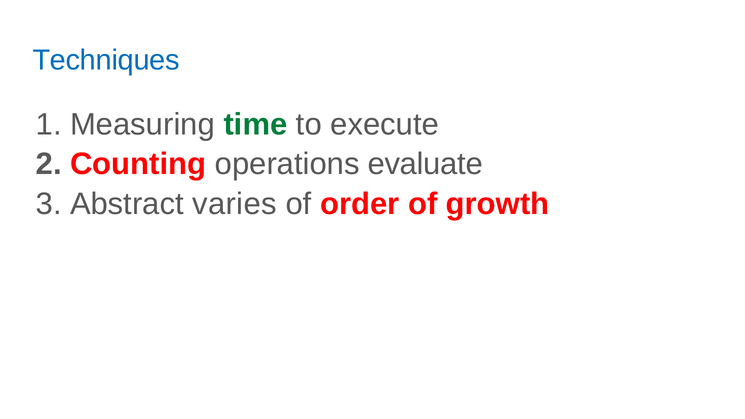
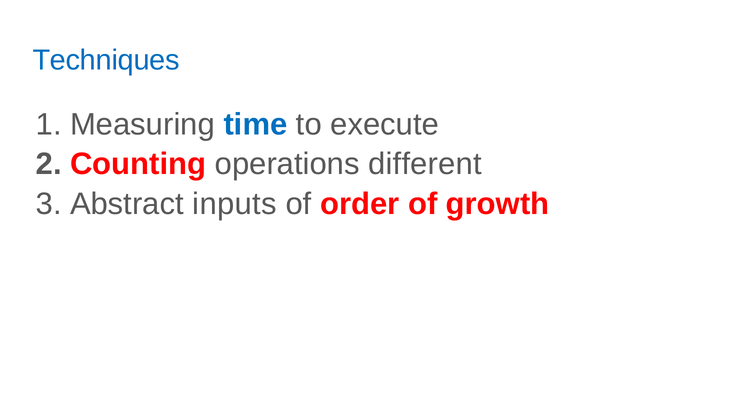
time colour: green -> blue
evaluate: evaluate -> different
varies: varies -> inputs
